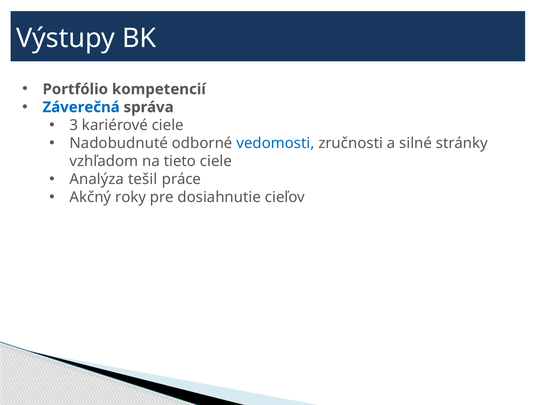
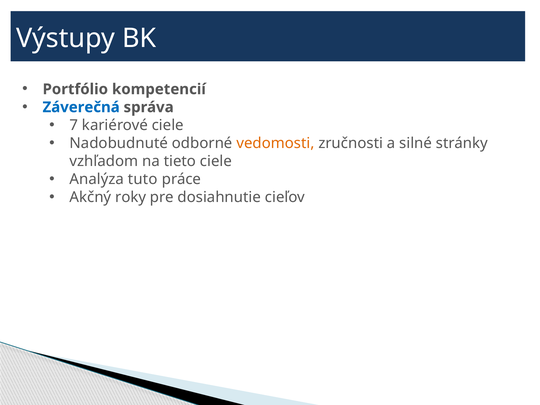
3: 3 -> 7
vedomosti colour: blue -> orange
tešil: tešil -> tuto
